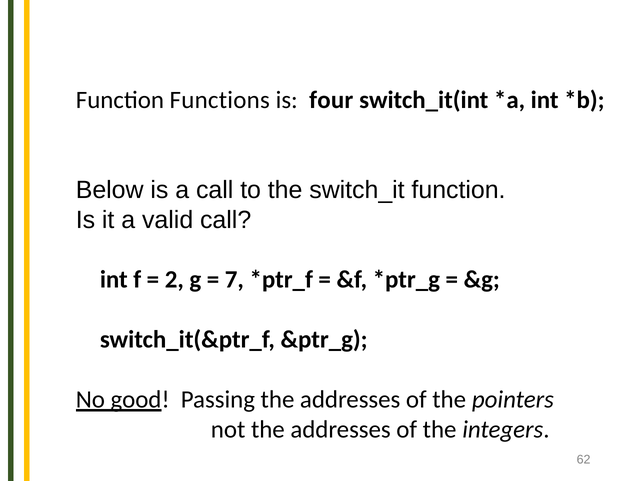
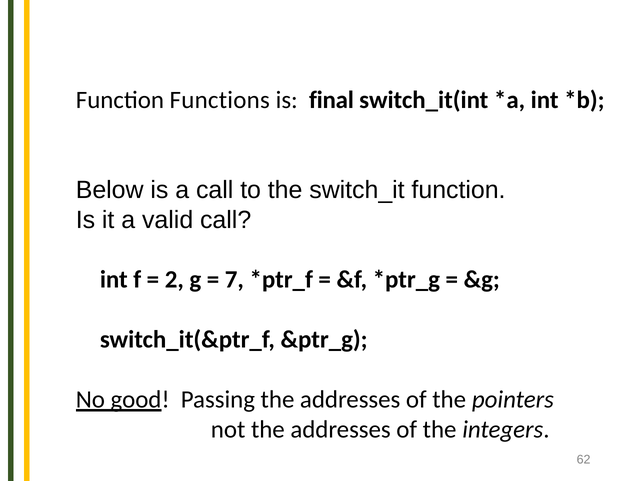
four: four -> final
